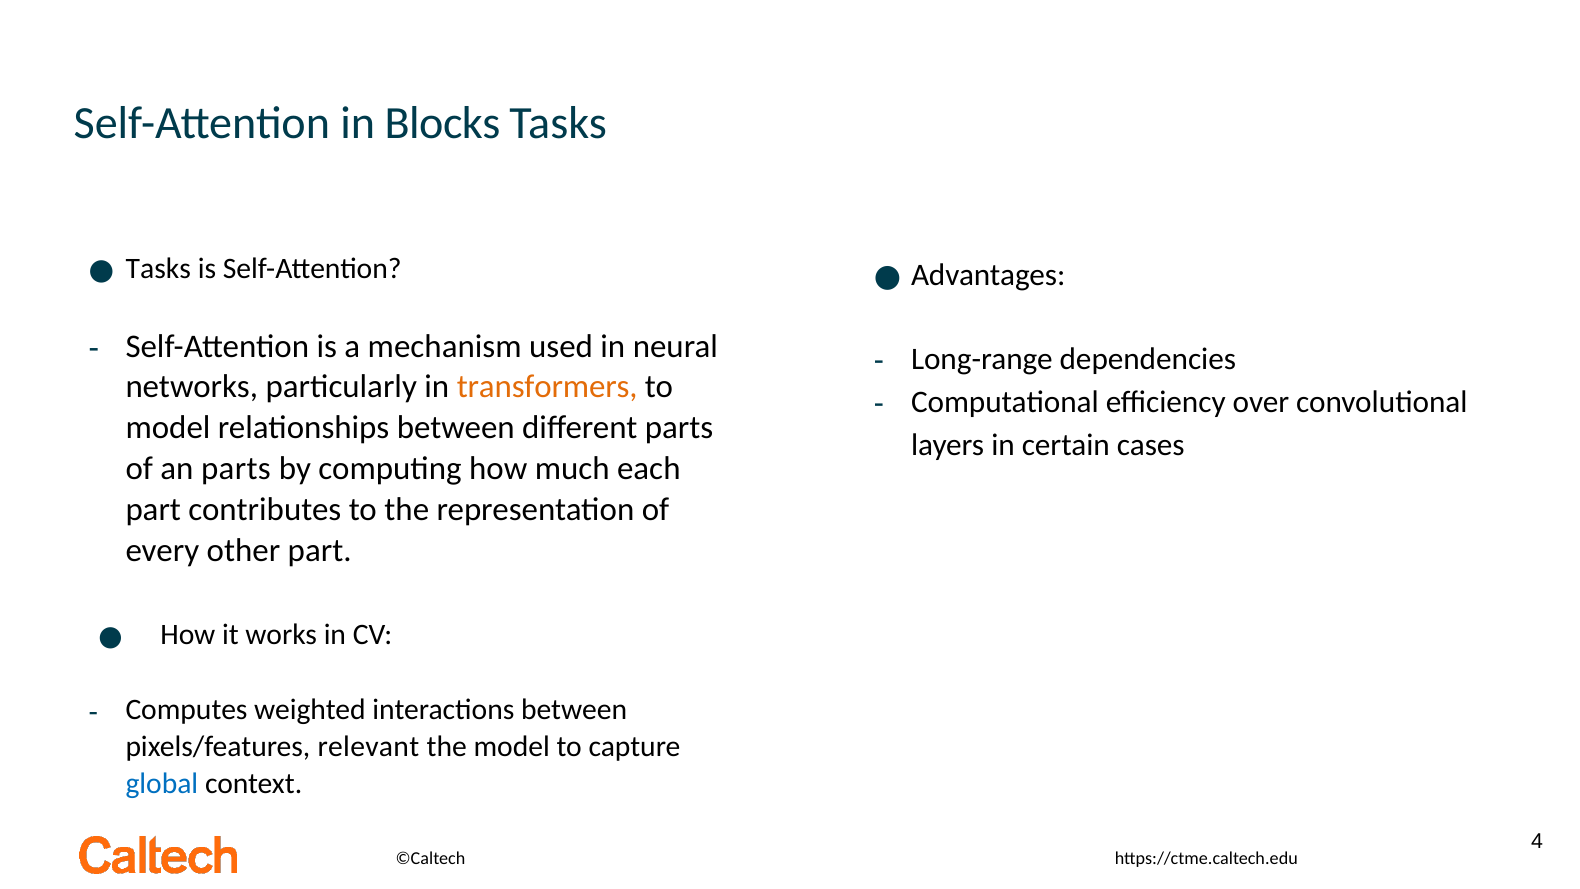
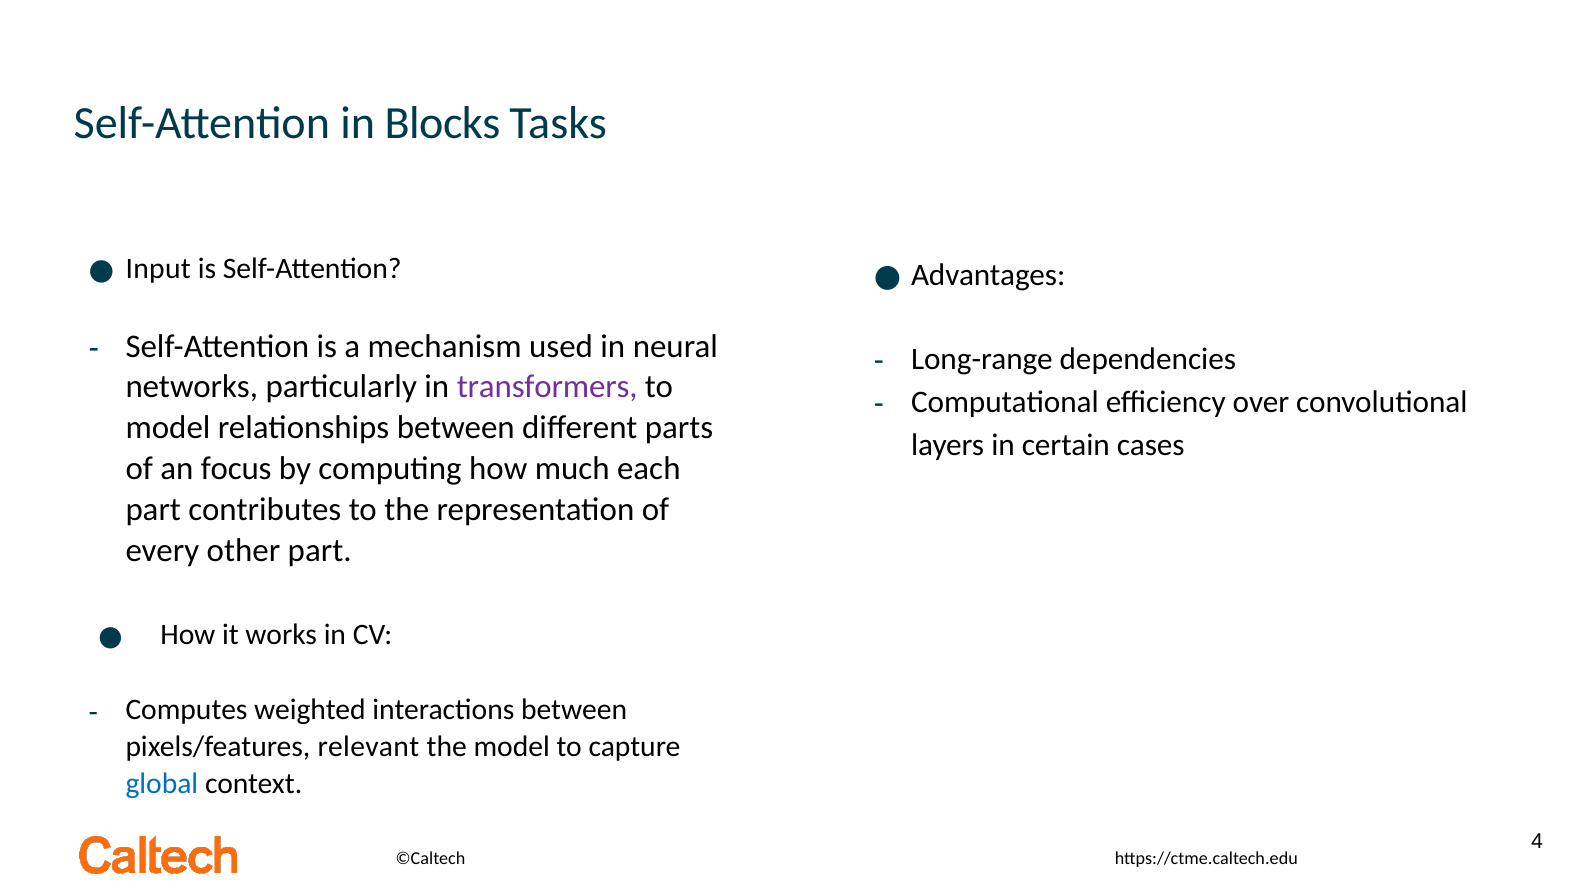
Tasks at (158, 268): Tasks -> Input
transformers colour: orange -> purple
an parts: parts -> focus
